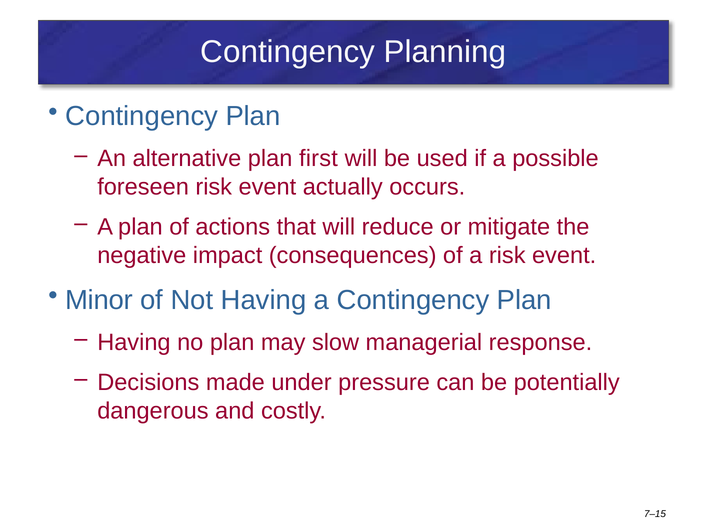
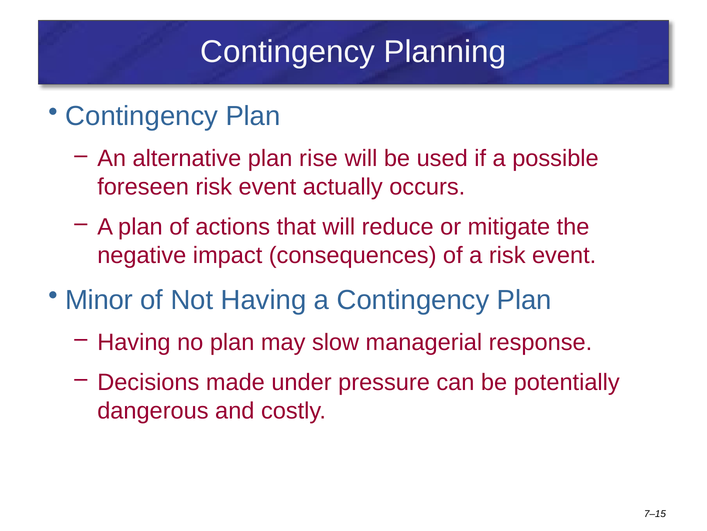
first: first -> rise
